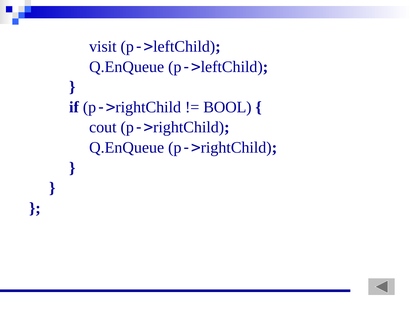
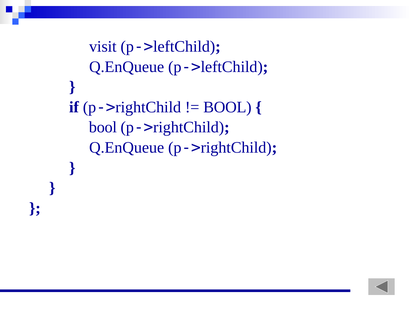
cout at (103, 127): cout -> bool
